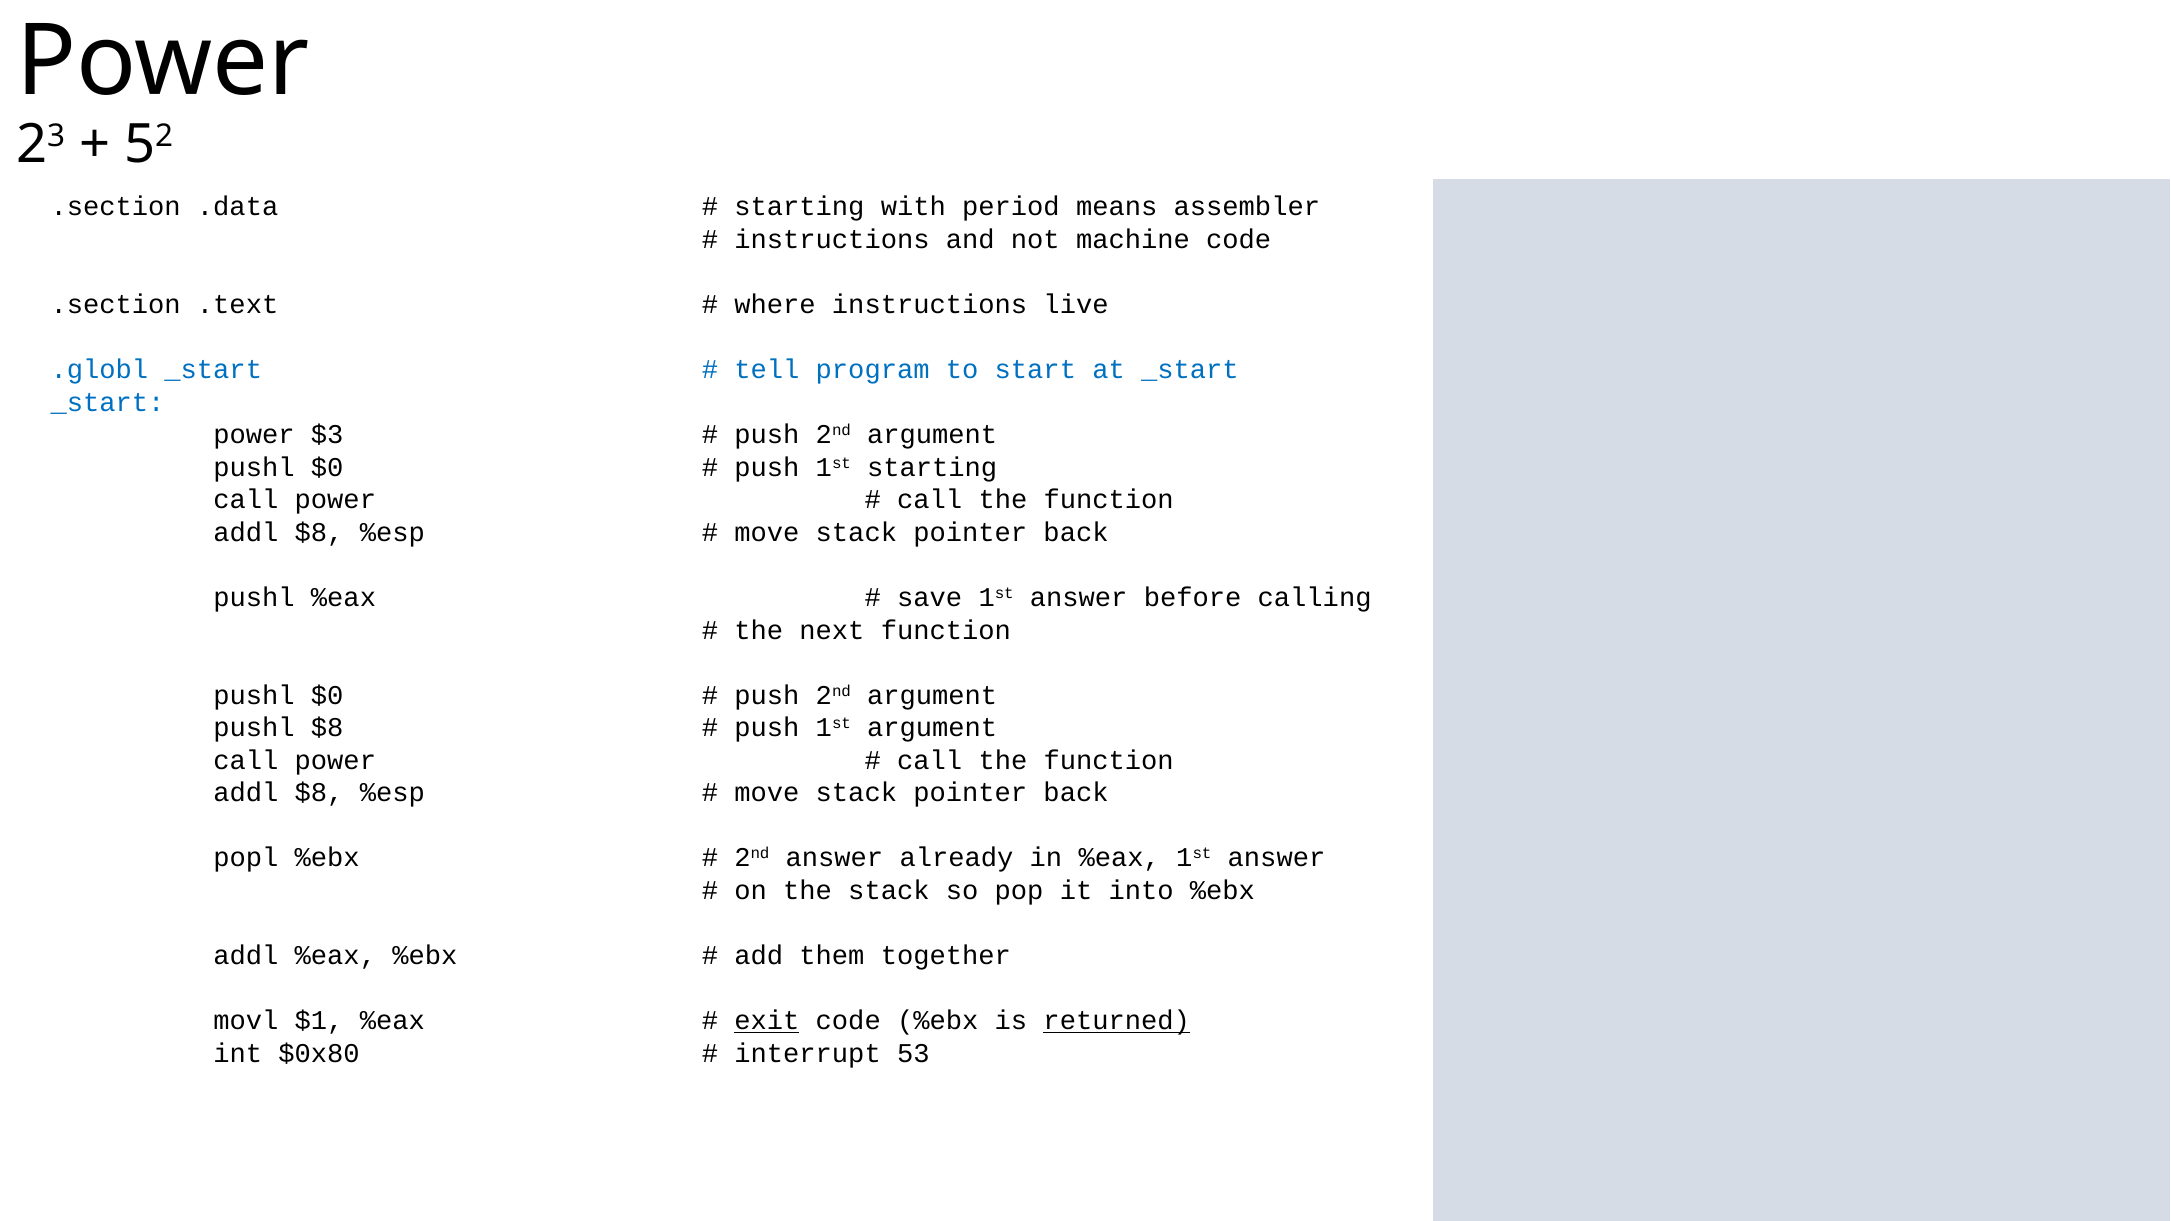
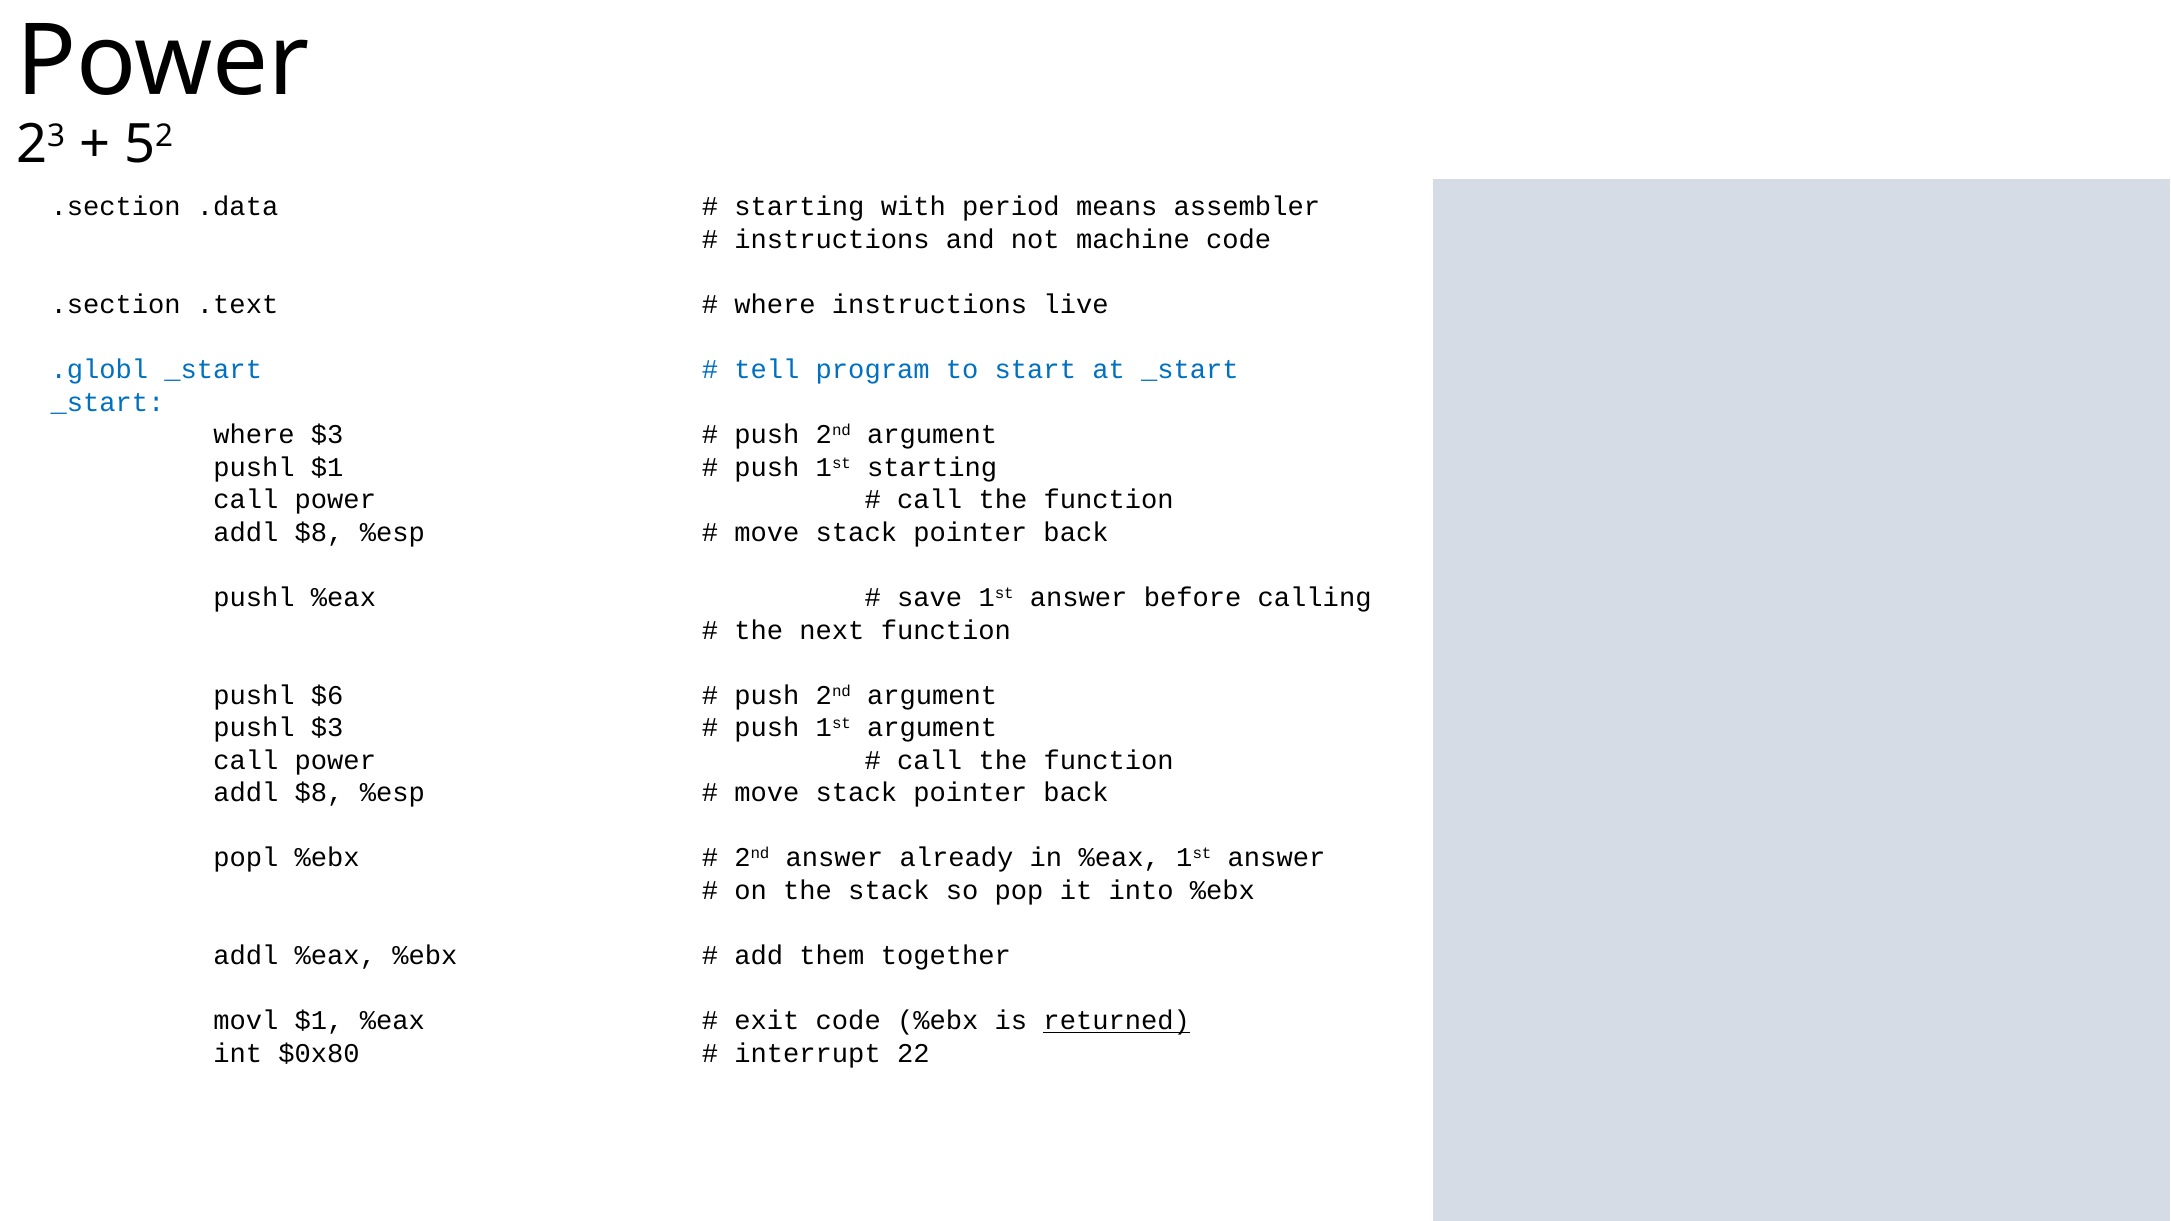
power at (254, 435): power -> where
$0 at (327, 467): $0 -> $1
$0 at (327, 695): $0 -> $6
pushl $8: $8 -> $3
exit underline: present -> none
53: 53 -> 22
